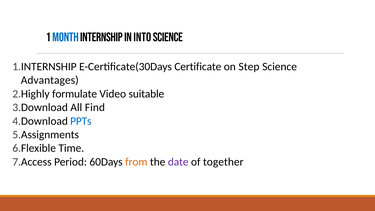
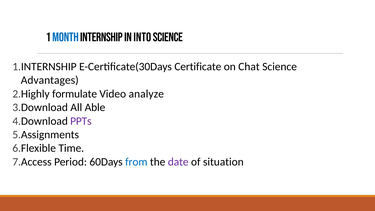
Step: Step -> Chat
suitable: suitable -> analyze
Find: Find -> Able
PPTs colour: blue -> purple
from colour: orange -> blue
together: together -> situation
